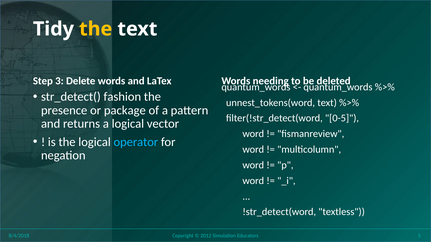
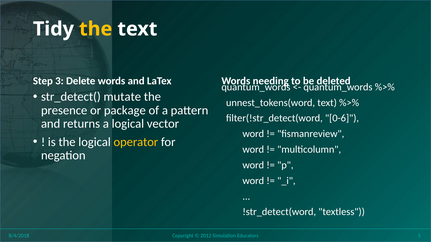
fashion: fashion -> mutate
0-5: 0-5 -> 0-6
operator colour: light blue -> yellow
